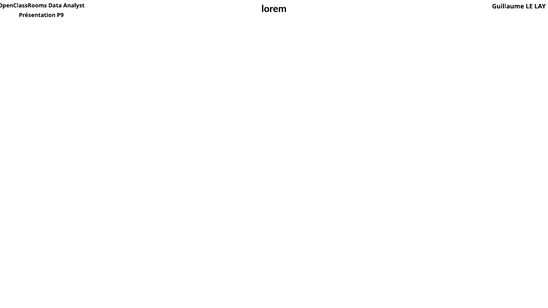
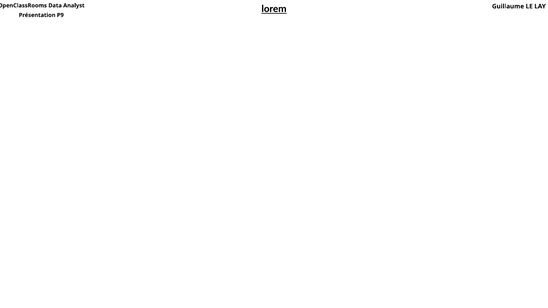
lorem underline: none -> present
